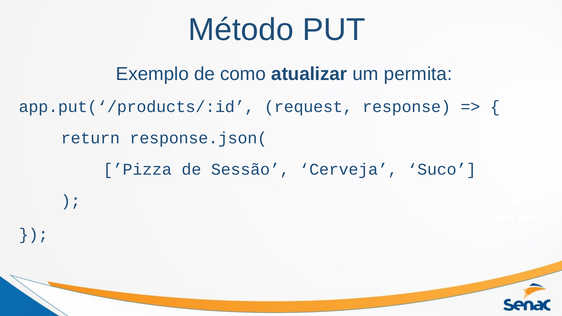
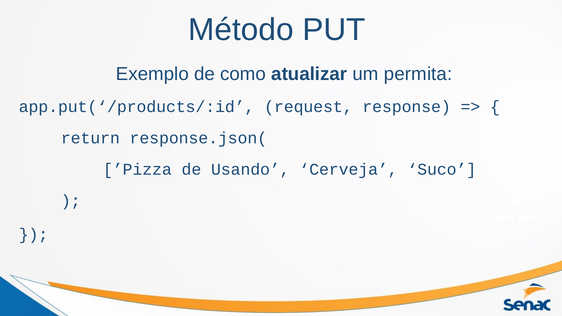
Sessão: Sessão -> Usando
